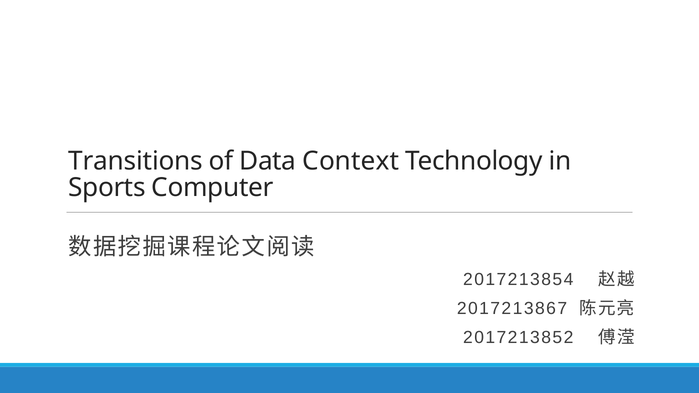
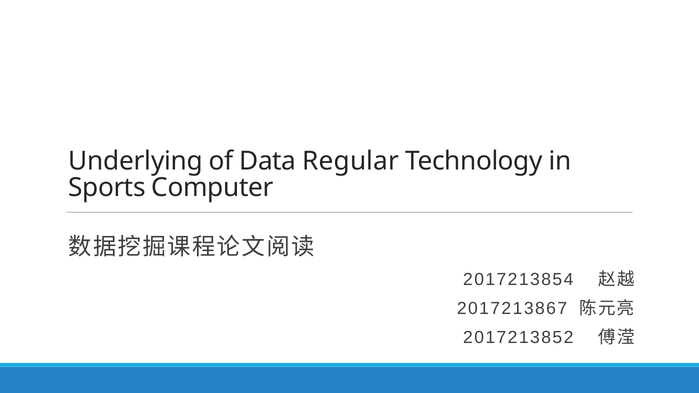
Transitions: Transitions -> Underlying
Context: Context -> Regular
